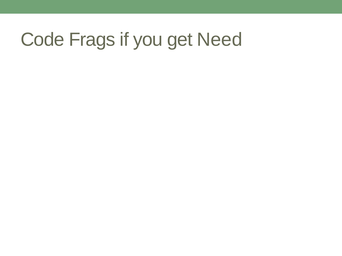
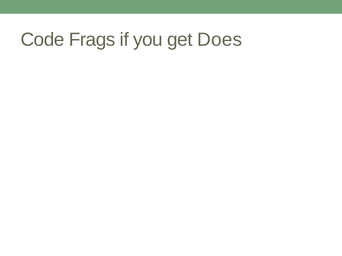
Need: Need -> Does
